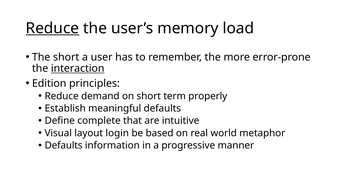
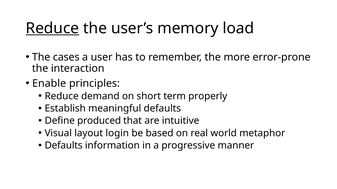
The short: short -> cases
interaction underline: present -> none
Edition: Edition -> Enable
complete: complete -> produced
